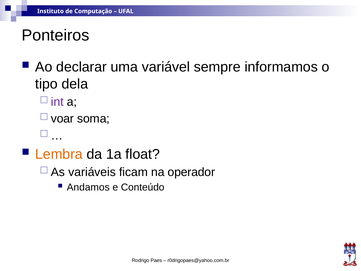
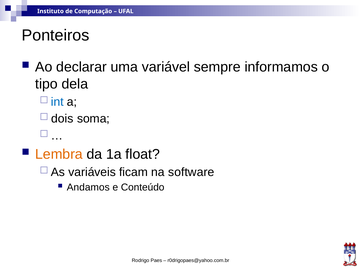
int colour: purple -> blue
voar: voar -> dois
operador: operador -> software
